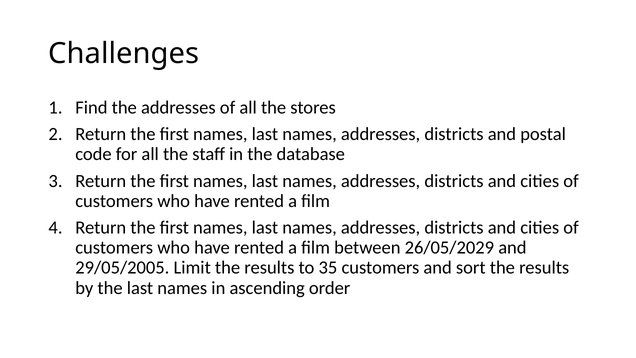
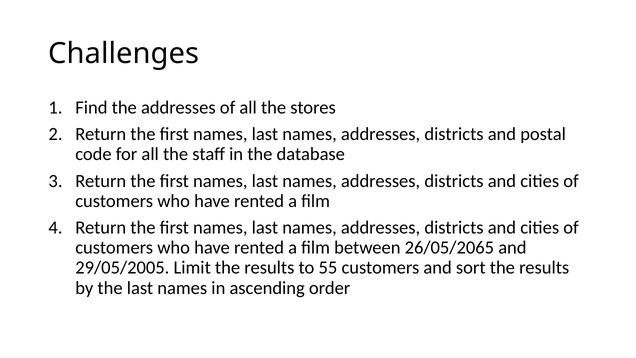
26/05/2029: 26/05/2029 -> 26/05/2065
35: 35 -> 55
